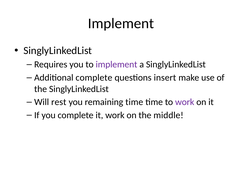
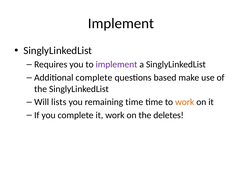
insert: insert -> based
rest: rest -> lists
work at (185, 102) colour: purple -> orange
middle: middle -> deletes
